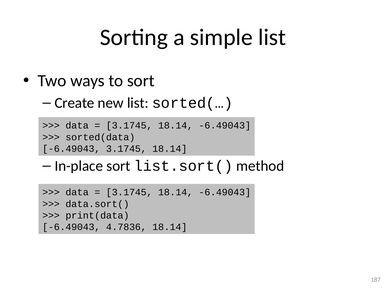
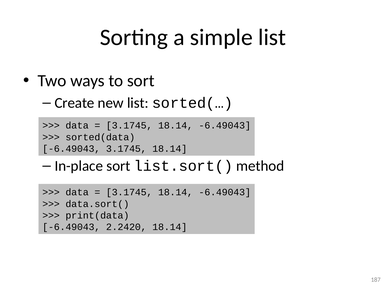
4.7836: 4.7836 -> 2.2420
